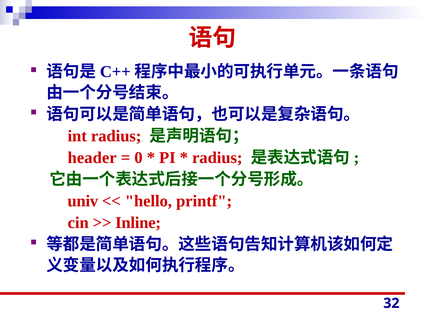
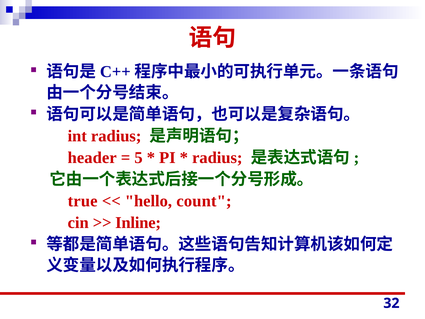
0: 0 -> 5
univ: univ -> true
printf: printf -> count
